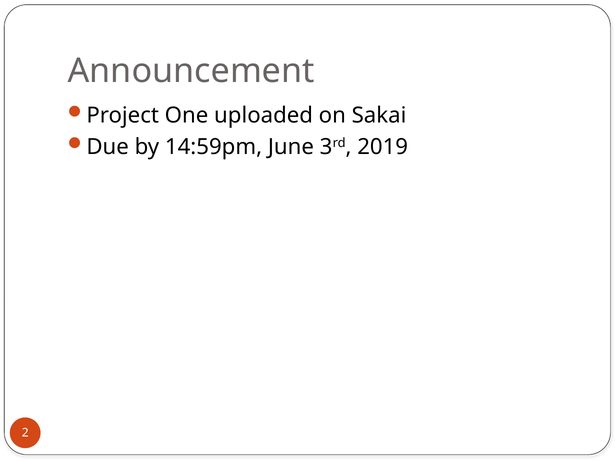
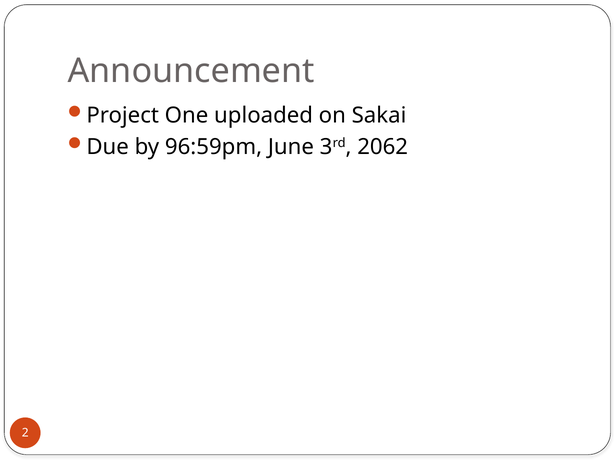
14:59pm: 14:59pm -> 96:59pm
2019: 2019 -> 2062
